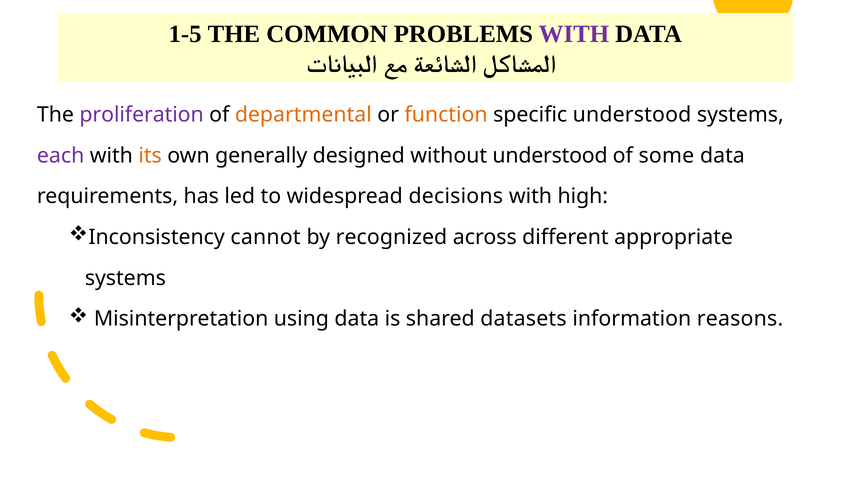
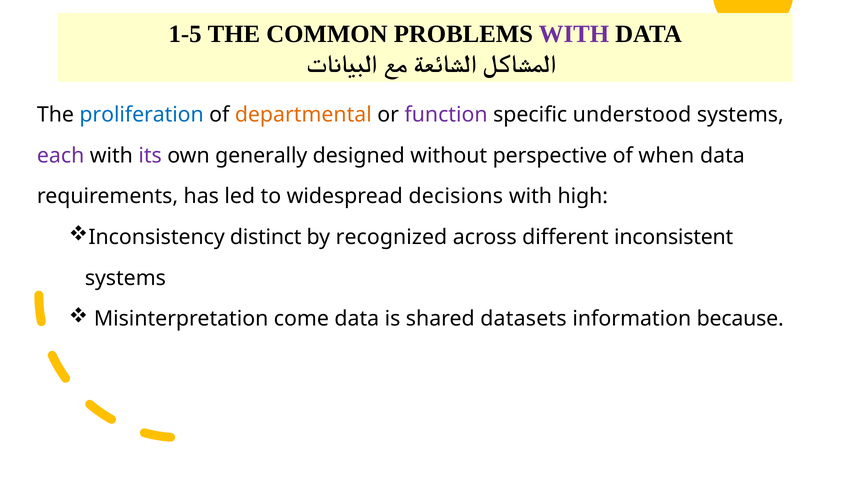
proliferation colour: purple -> blue
function colour: orange -> purple
its colour: orange -> purple
without understood: understood -> perspective
some: some -> when
cannot: cannot -> distinct
appropriate: appropriate -> inconsistent
using: using -> come
reasons: reasons -> because
